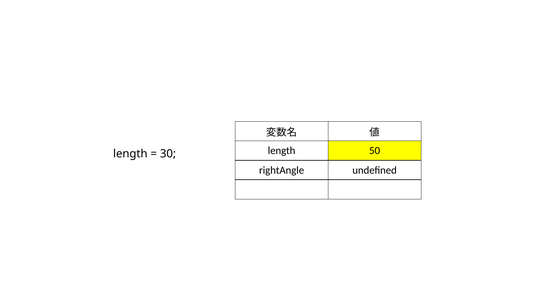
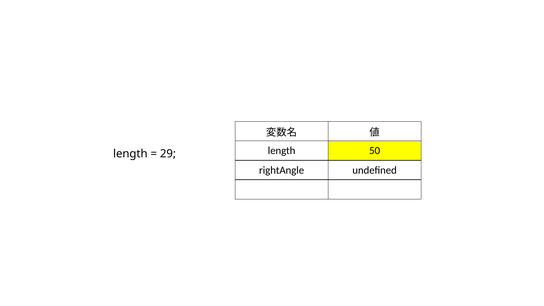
30: 30 -> 29
